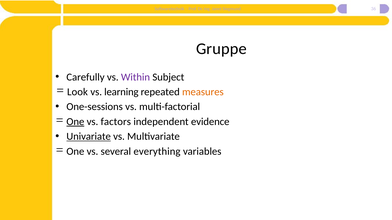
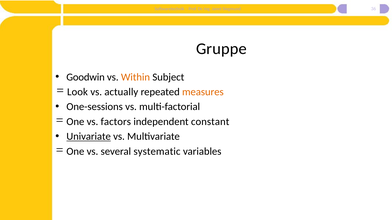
Carefully: Carefully -> Goodwin
Within colour: purple -> orange
learning: learning -> actually
One at (75, 122) underline: present -> none
evidence: evidence -> constant
everything: everything -> systematic
